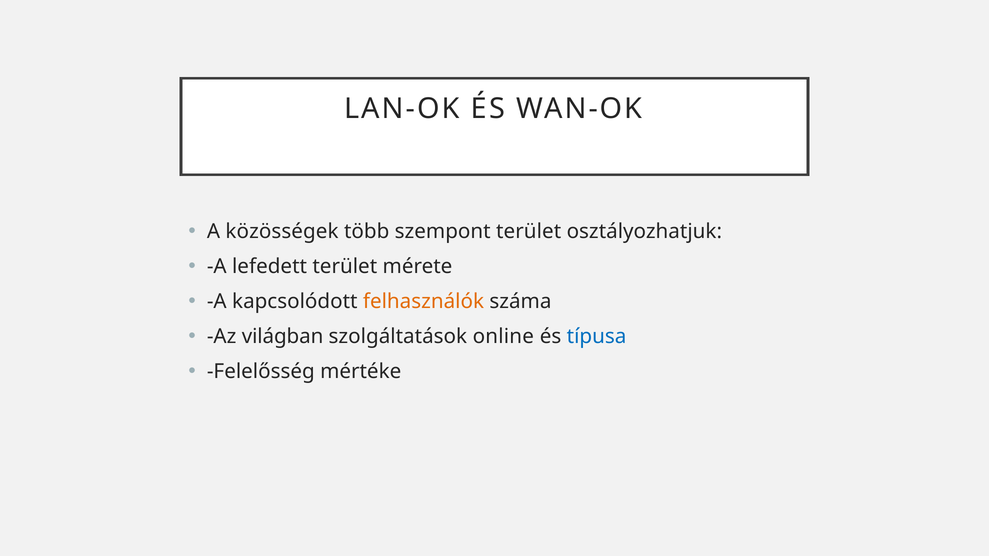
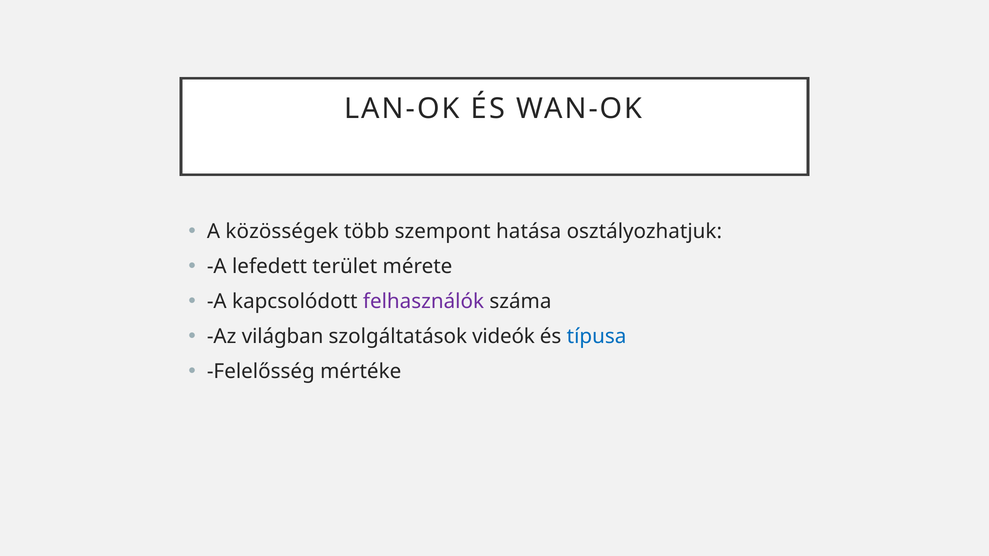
szempont terület: terület -> hatása
felhasználók colour: orange -> purple
online: online -> videók
